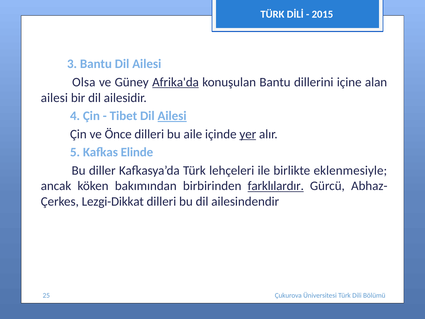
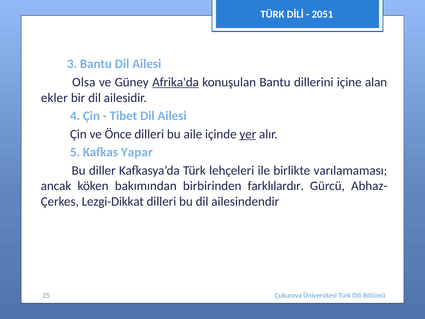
2015: 2015 -> 2051
ailesi at (54, 98): ailesi -> ekler
Ailesi at (172, 116) underline: present -> none
Elinde: Elinde -> Yapar
eklenmesiyle: eklenmesiyle -> varılamaması
farklılardır underline: present -> none
